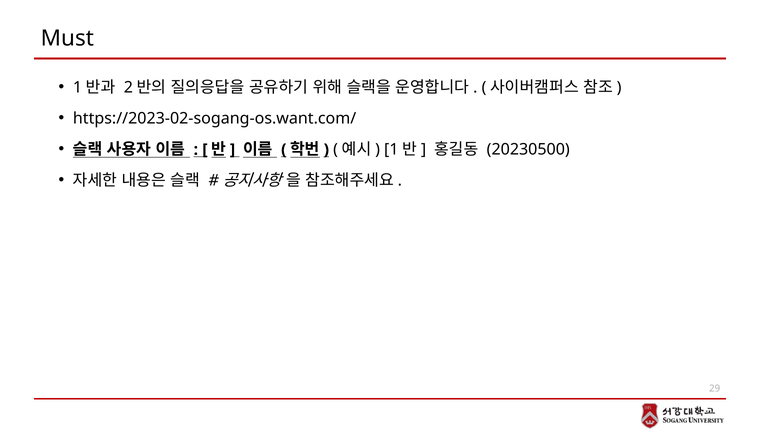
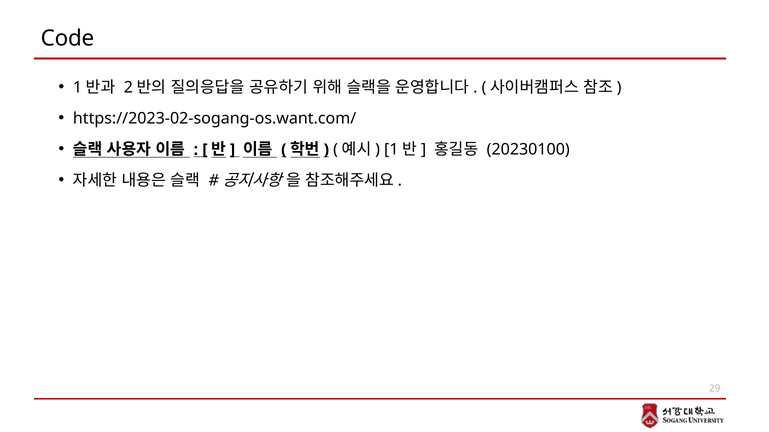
Must: Must -> Code
20230500: 20230500 -> 20230100
